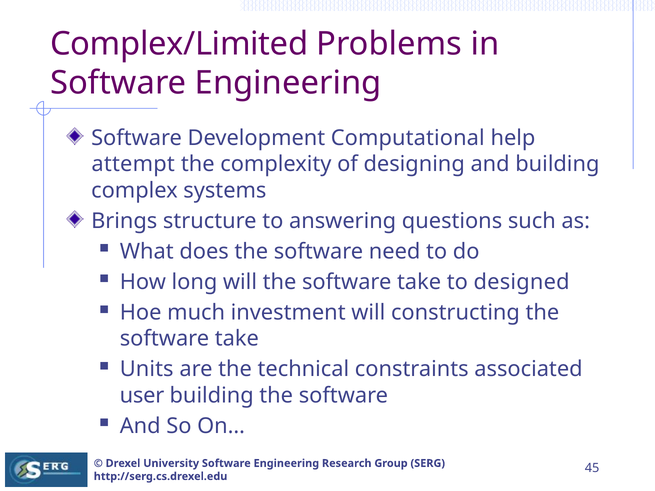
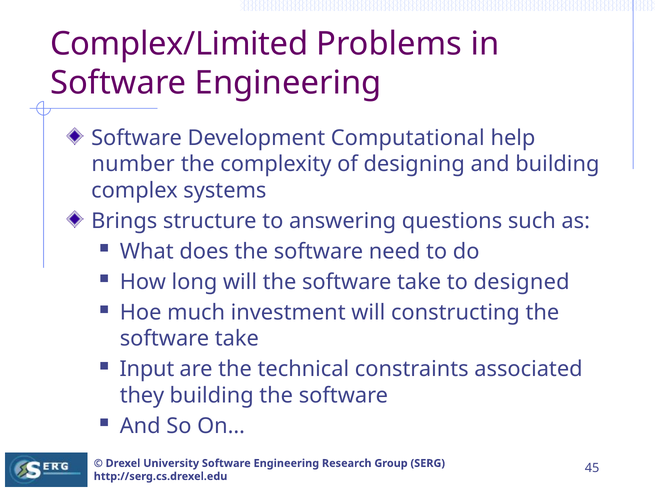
attempt: attempt -> number
Units: Units -> Input
user: user -> they
